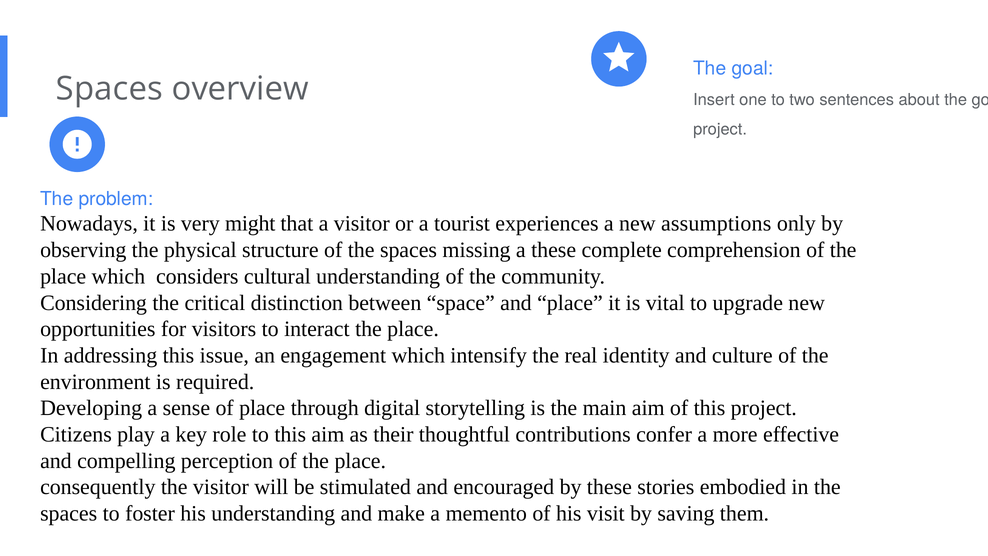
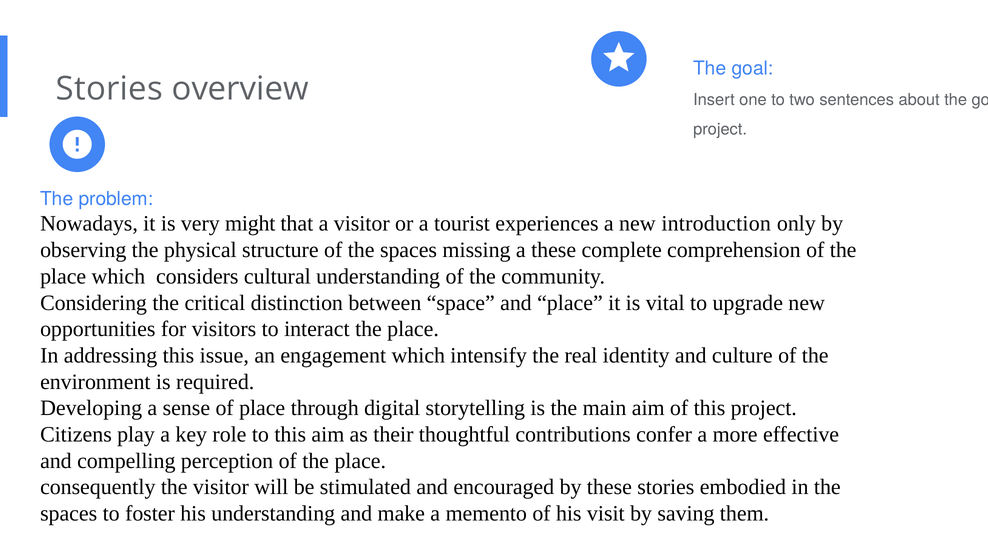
Spaces at (109, 89): Spaces -> Stories
assumptions: assumptions -> introduction
